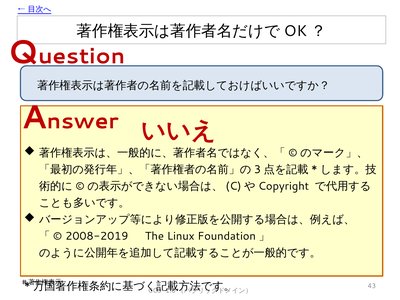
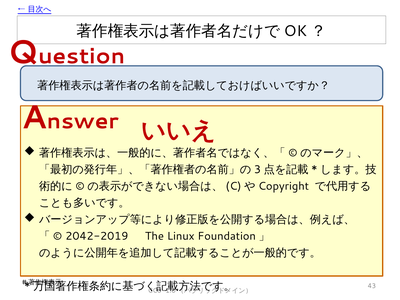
2008-2019: 2008-2019 -> 2042-2019
